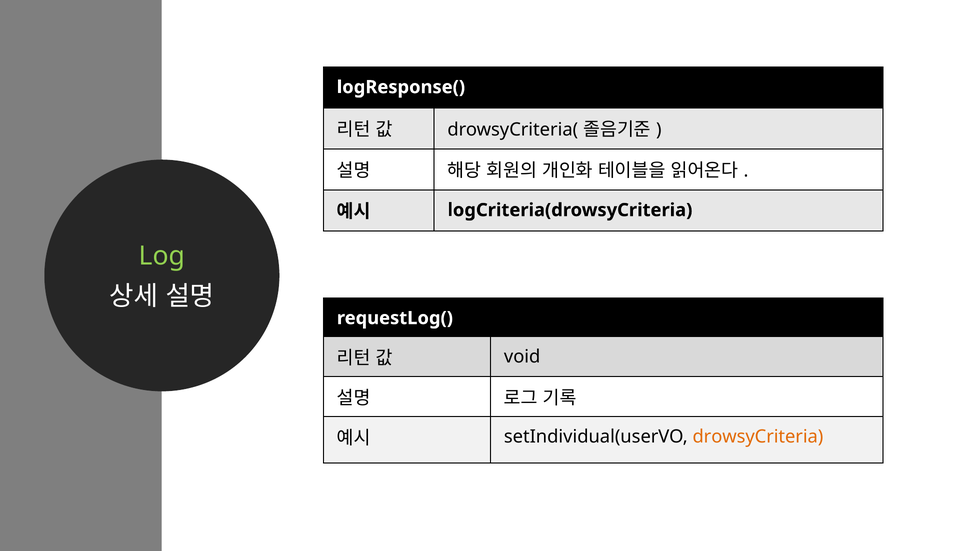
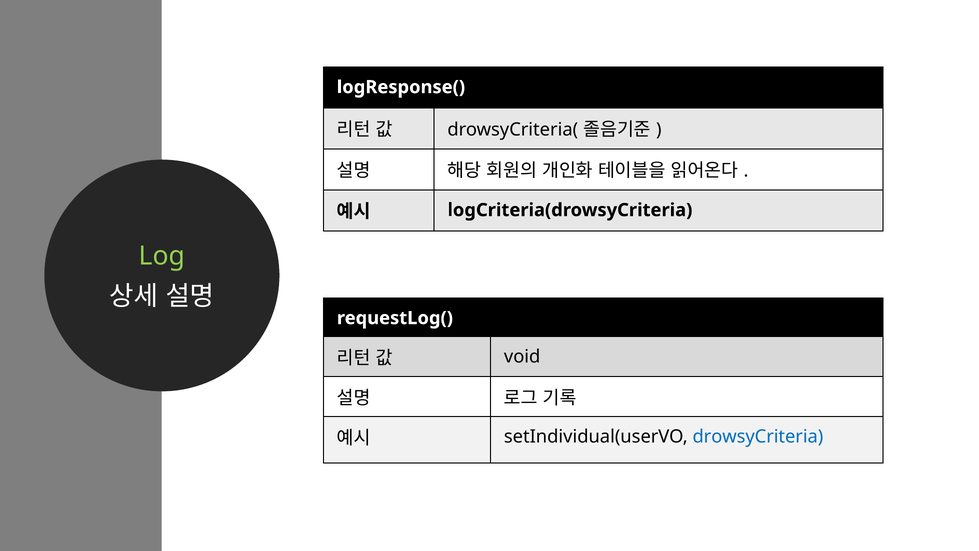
drowsyCriteria colour: orange -> blue
